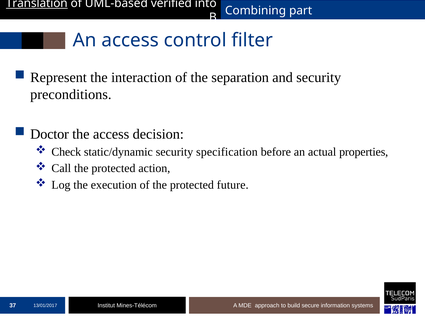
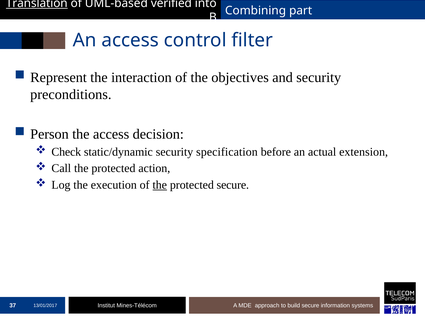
separation: separation -> objectives
Doctor: Doctor -> Person
properties: properties -> extension
the at (160, 185) underline: none -> present
protected future: future -> secure
